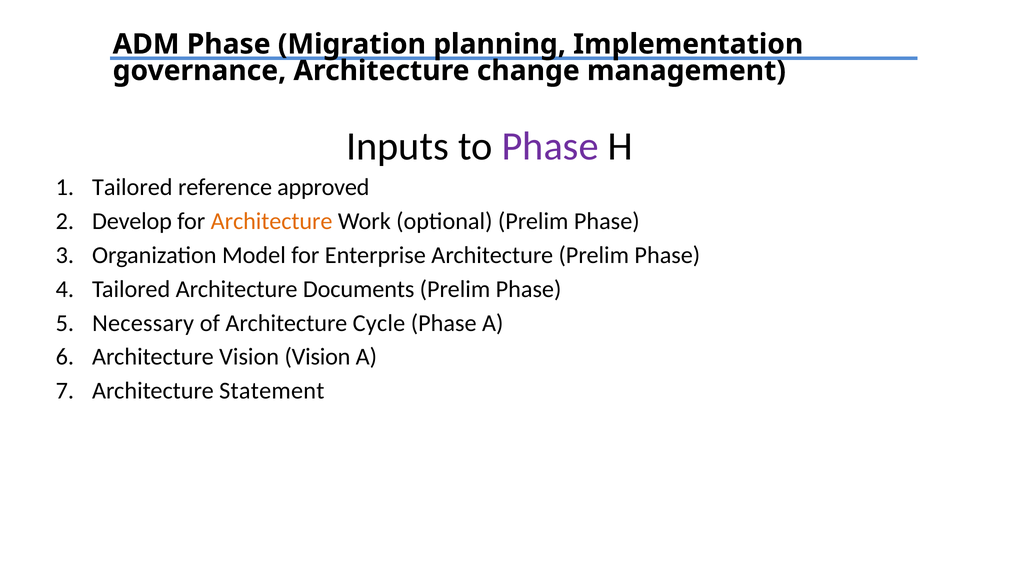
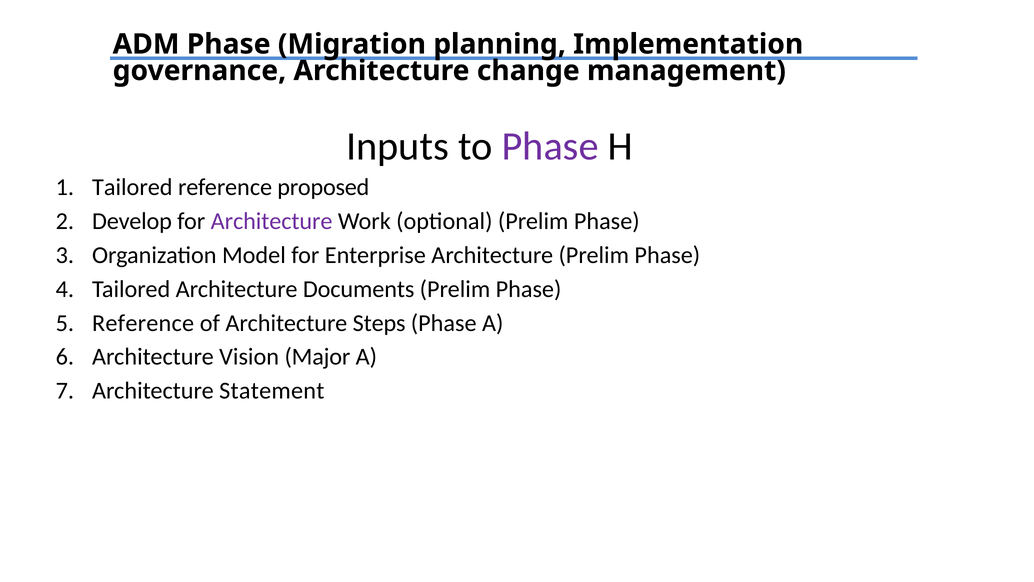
approved: approved -> proposed
Architecture at (272, 221) colour: orange -> purple
Necessary at (143, 323): Necessary -> Reference
Cycle: Cycle -> Steps
Vision Vision: Vision -> Major
